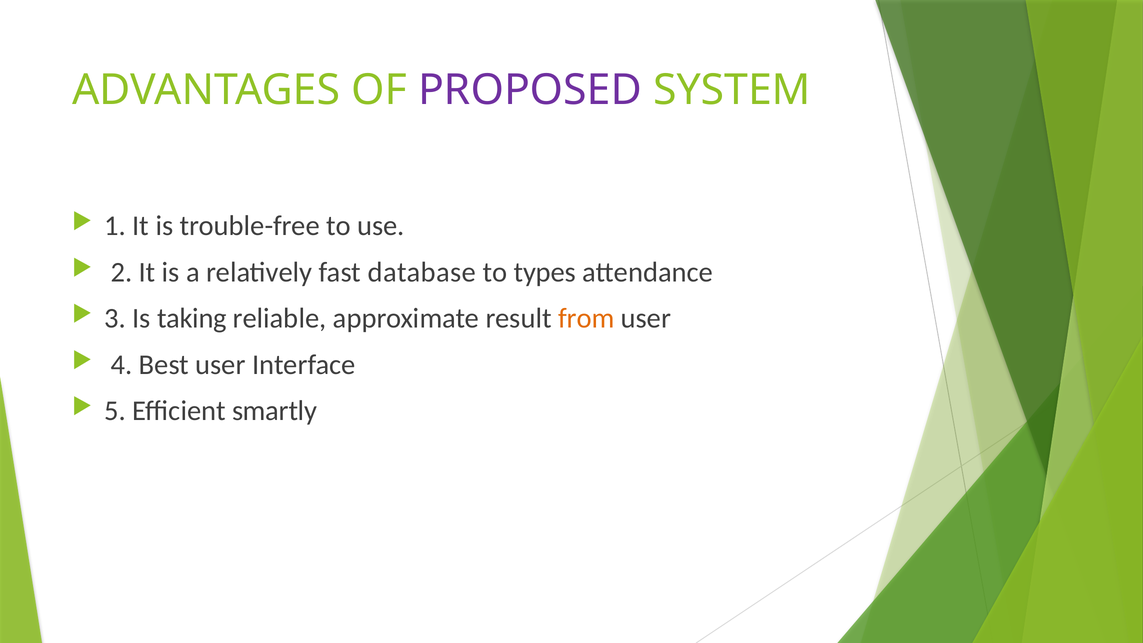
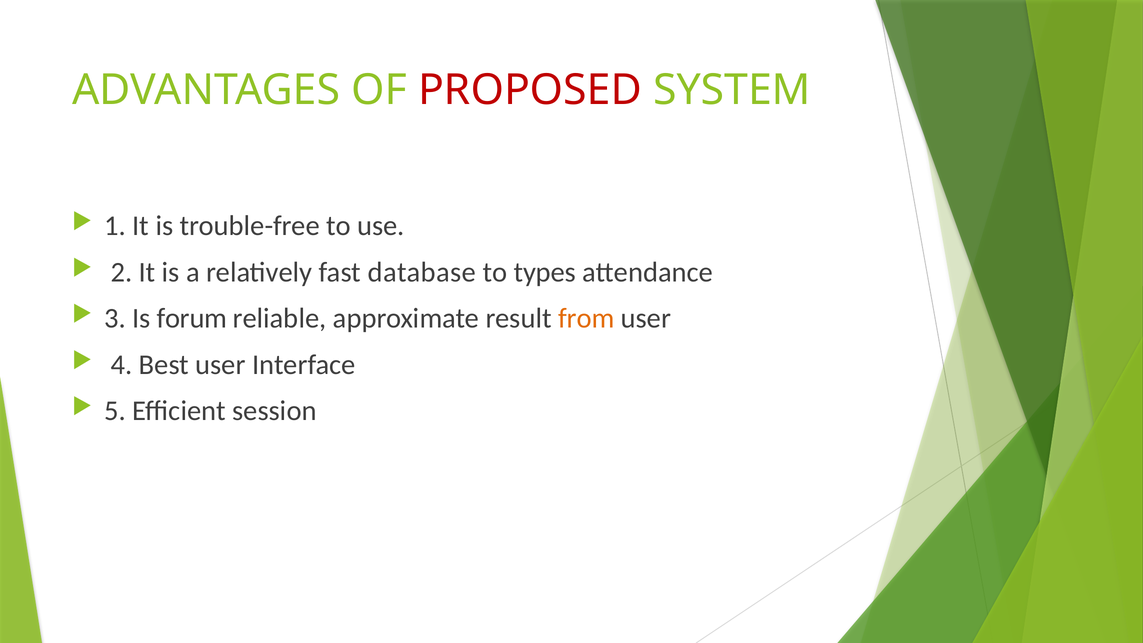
PROPOSED colour: purple -> red
taking: taking -> forum
smartly: smartly -> session
